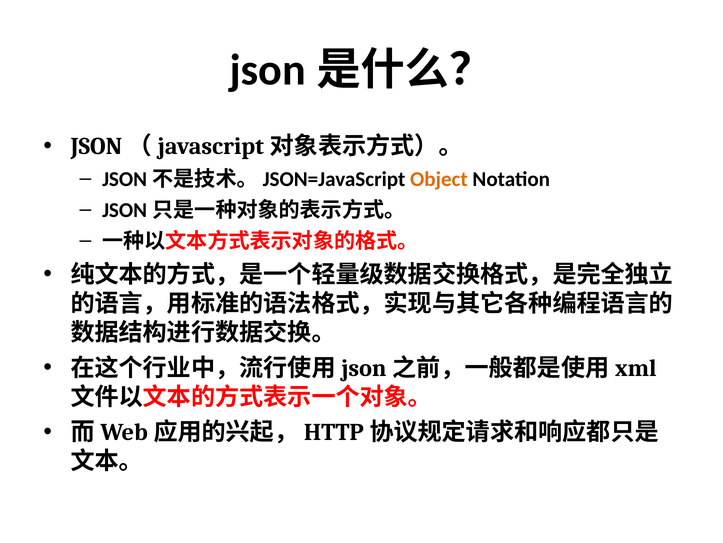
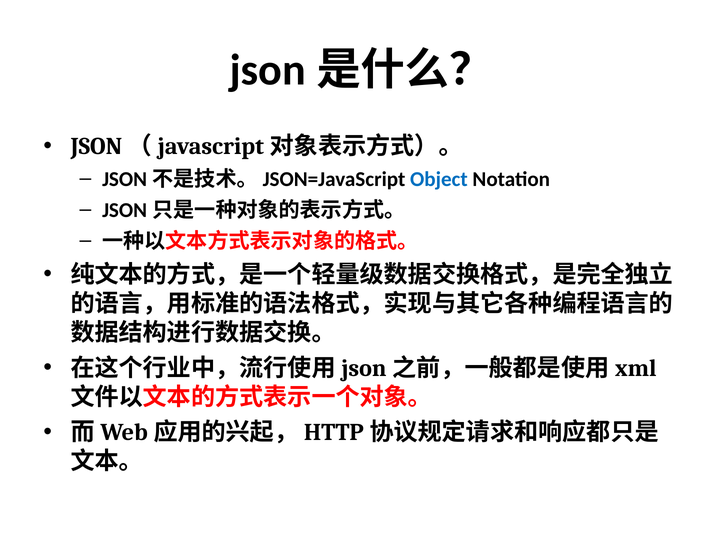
Object colour: orange -> blue
